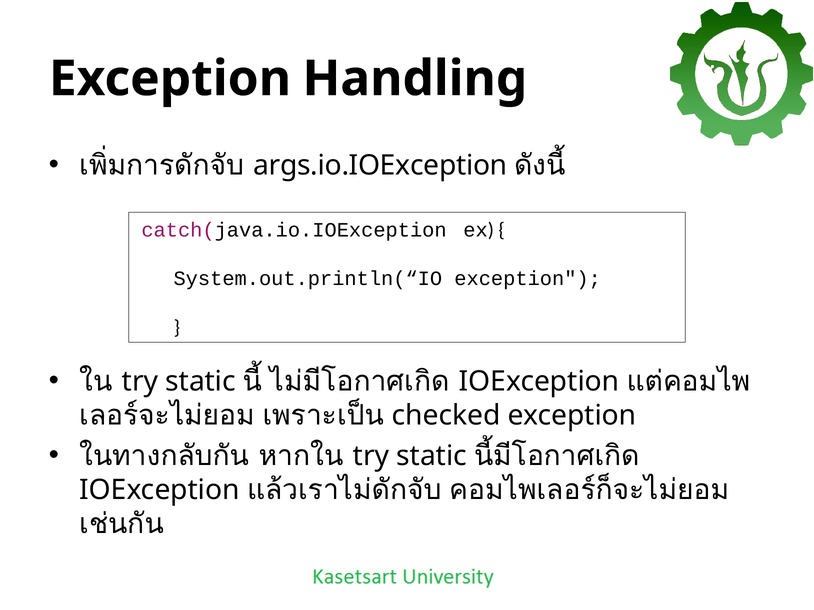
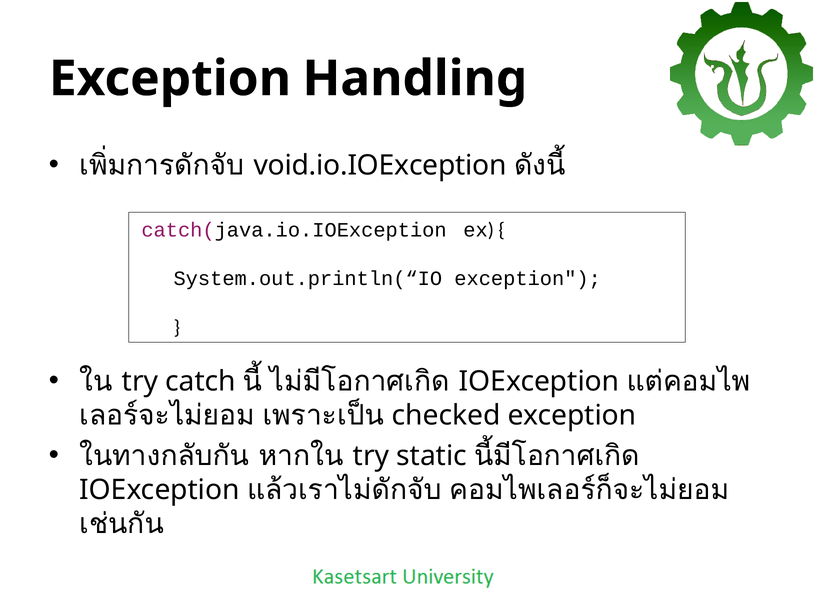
args.io.IOException: args.io.IOException -> void.io.IOException
static at (201, 382): static -> catch
